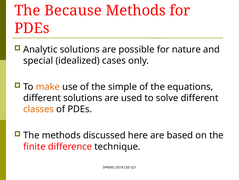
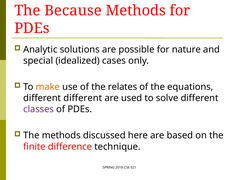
simple: simple -> relates
different solutions: solutions -> different
classes colour: orange -> purple
